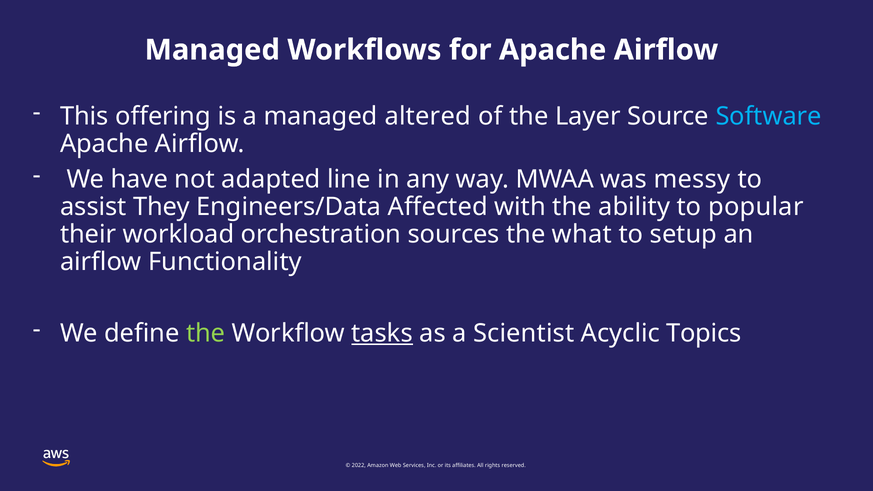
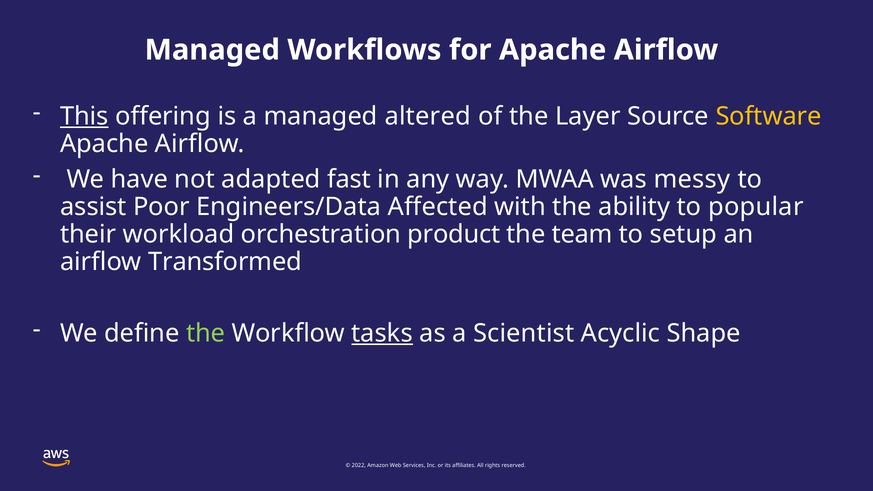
This underline: none -> present
Software colour: light blue -> yellow
line: line -> fast
They: They -> Poor
sources: sources -> product
what: what -> team
Functionality: Functionality -> Transformed
Topics: Topics -> Shape
